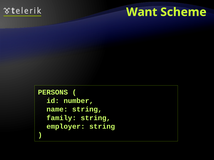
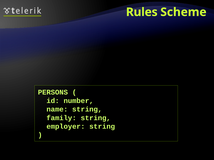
Want: Want -> Rules
